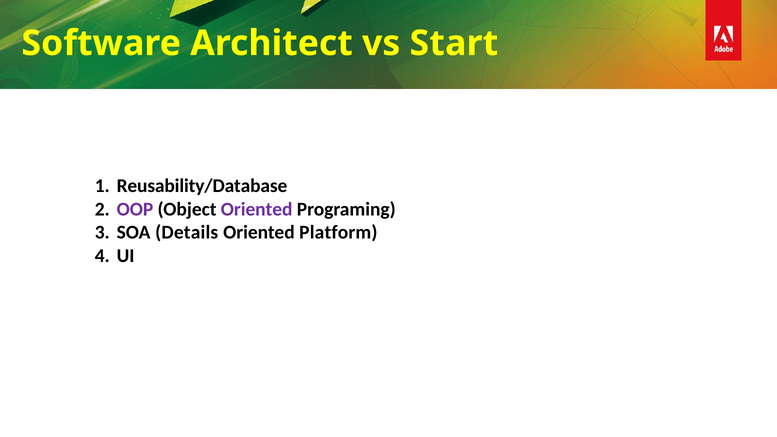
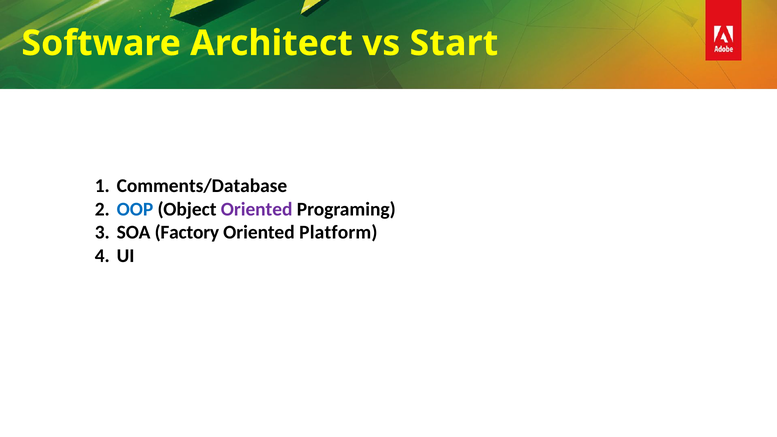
Reusability/Database: Reusability/Database -> Comments/Database
OOP colour: purple -> blue
Details: Details -> Factory
